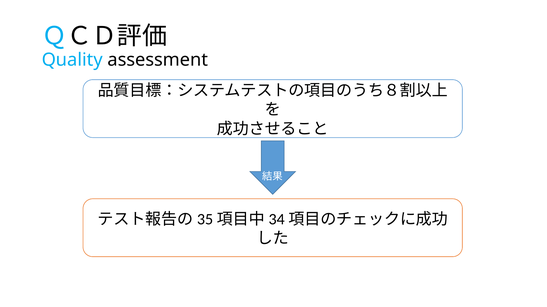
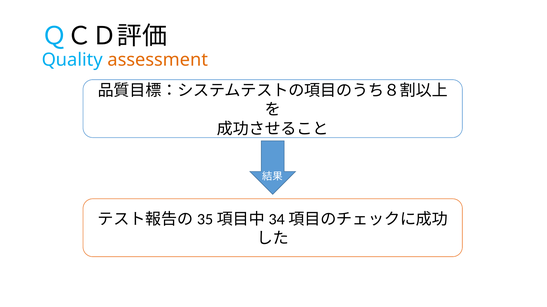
assessment colour: black -> orange
